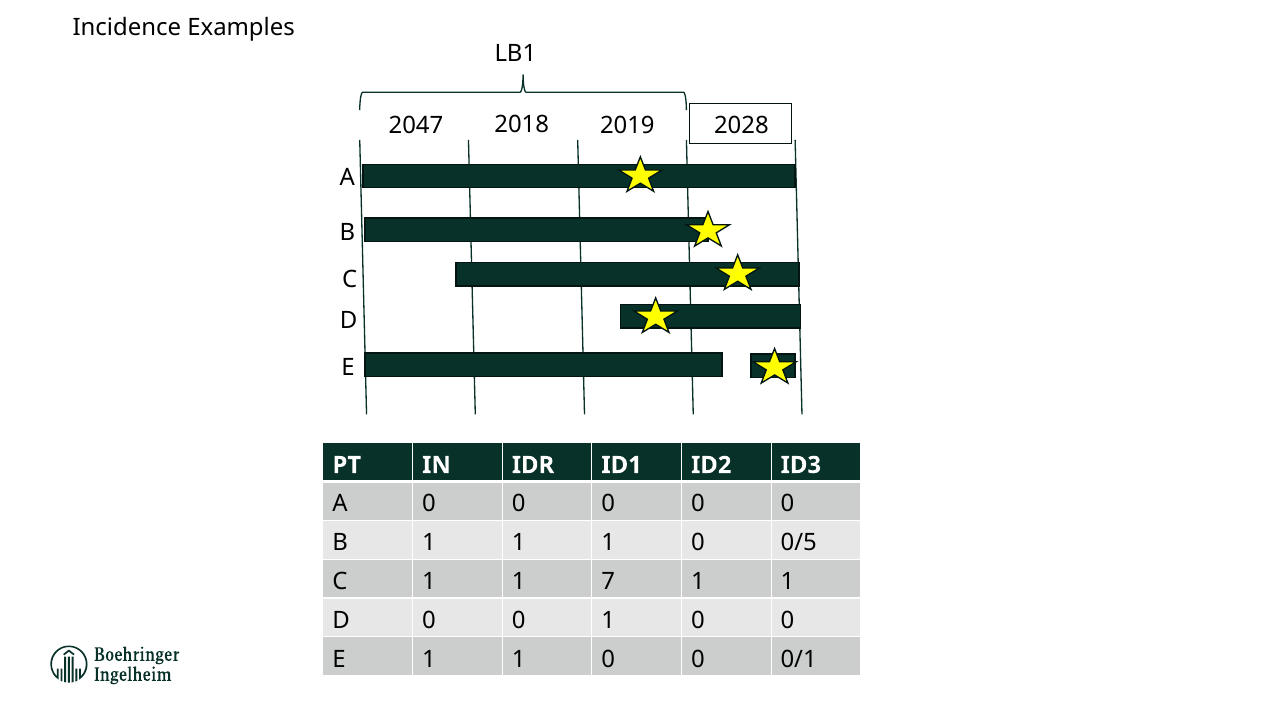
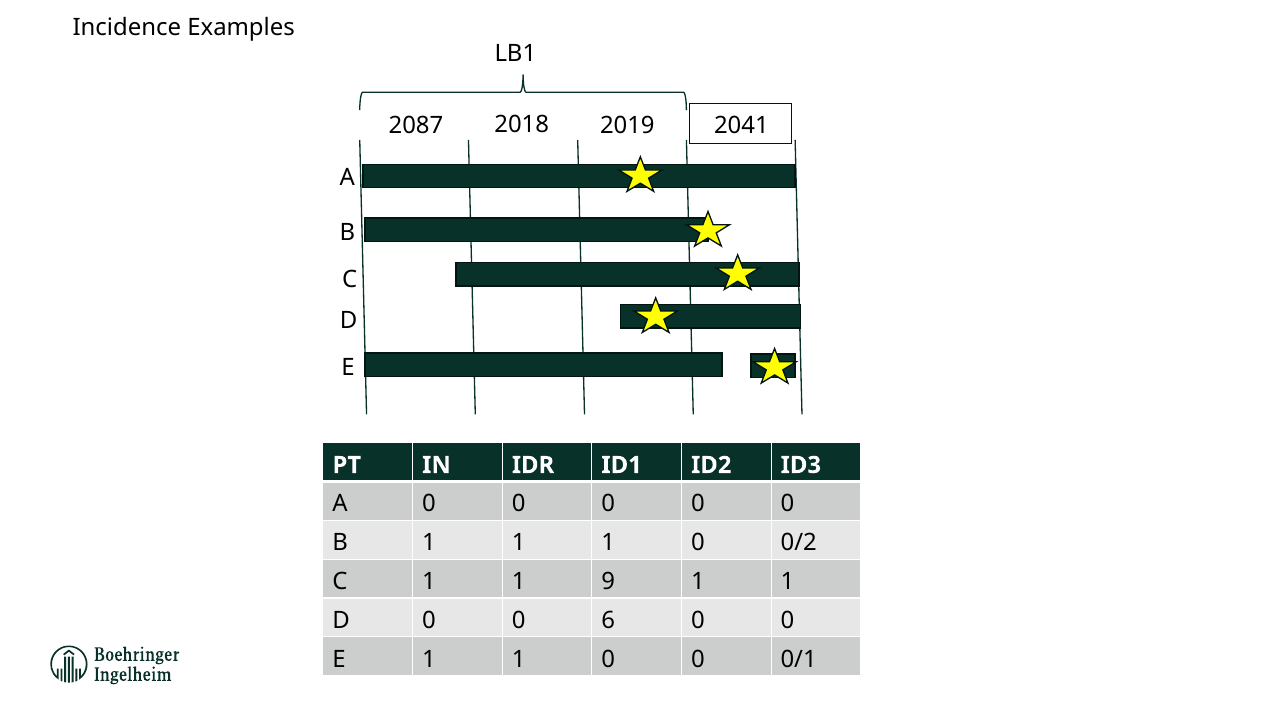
2047: 2047 -> 2087
2028: 2028 -> 2041
0/5: 0/5 -> 0/2
7: 7 -> 9
0 1: 1 -> 6
